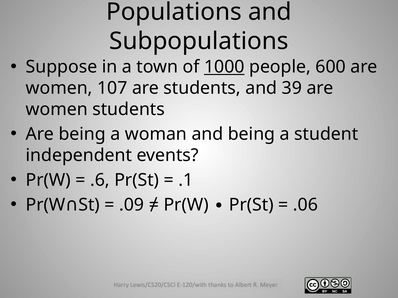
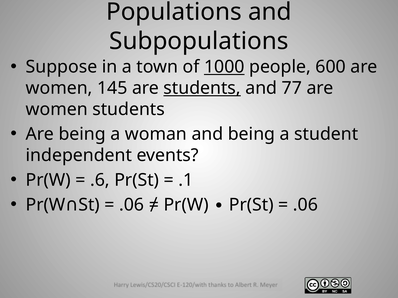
107: 107 -> 145
students at (202, 88) underline: none -> present
39: 39 -> 77
.09 at (132, 205): .09 -> .06
